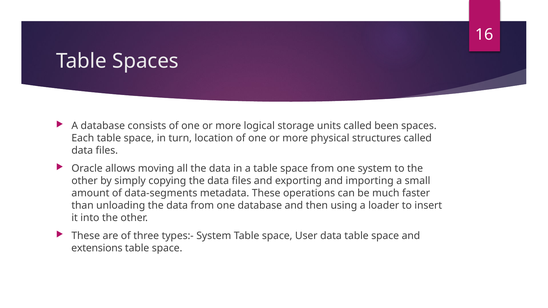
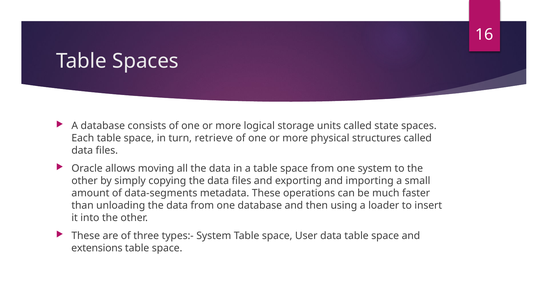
been: been -> state
location: location -> retrieve
